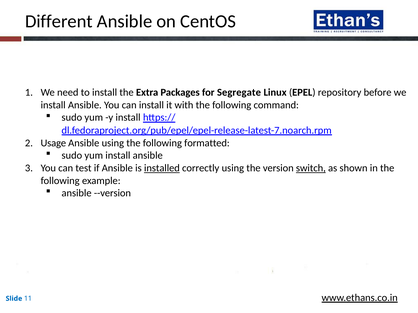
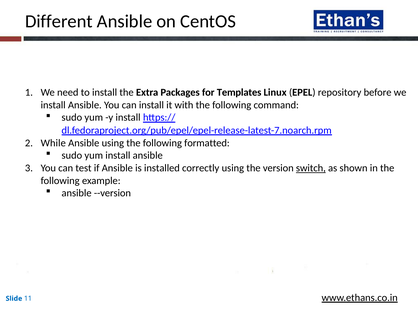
Segregate: Segregate -> Templates
Usage: Usage -> While
installed underline: present -> none
